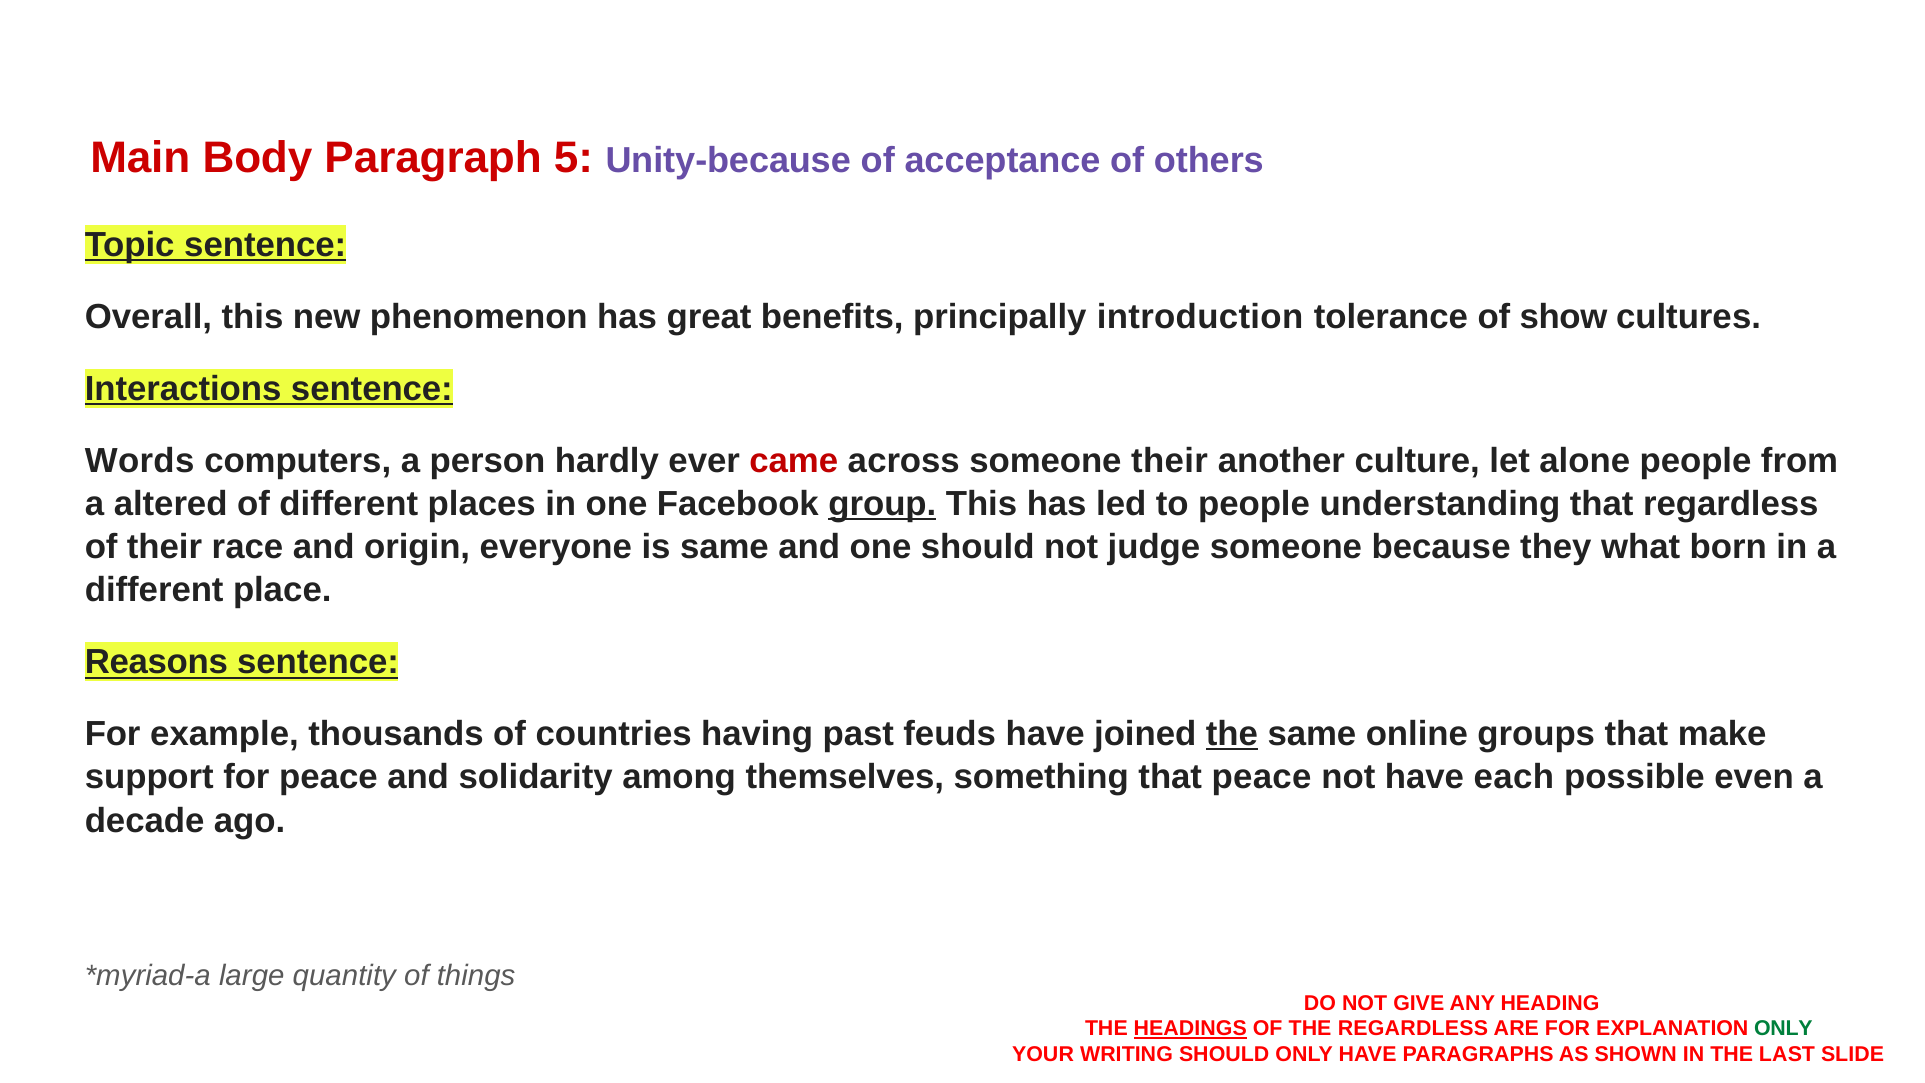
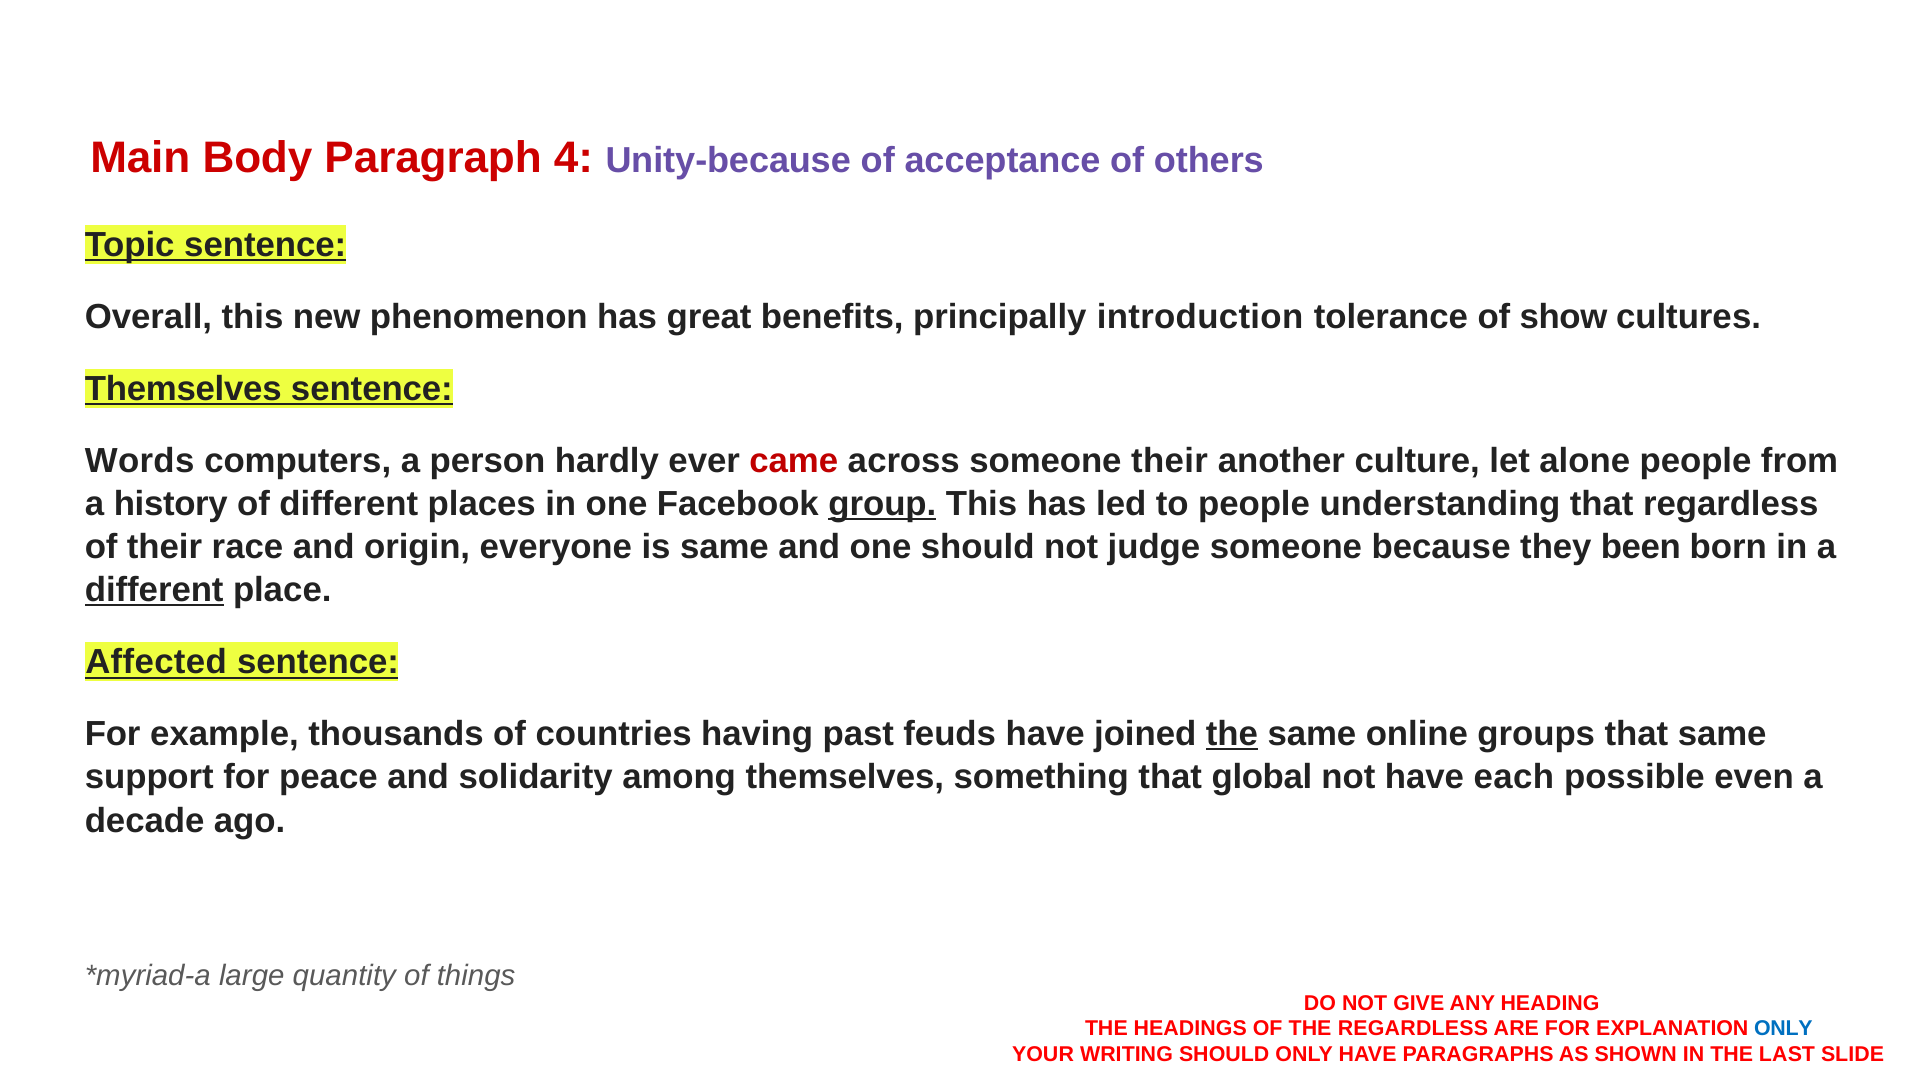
5: 5 -> 4
Interactions at (183, 389): Interactions -> Themselves
altered: altered -> history
what: what -> been
different at (154, 590) underline: none -> present
Reasons: Reasons -> Affected
that make: make -> same
that peace: peace -> global
HEADINGS underline: present -> none
ONLY at (1783, 1029) colour: green -> blue
